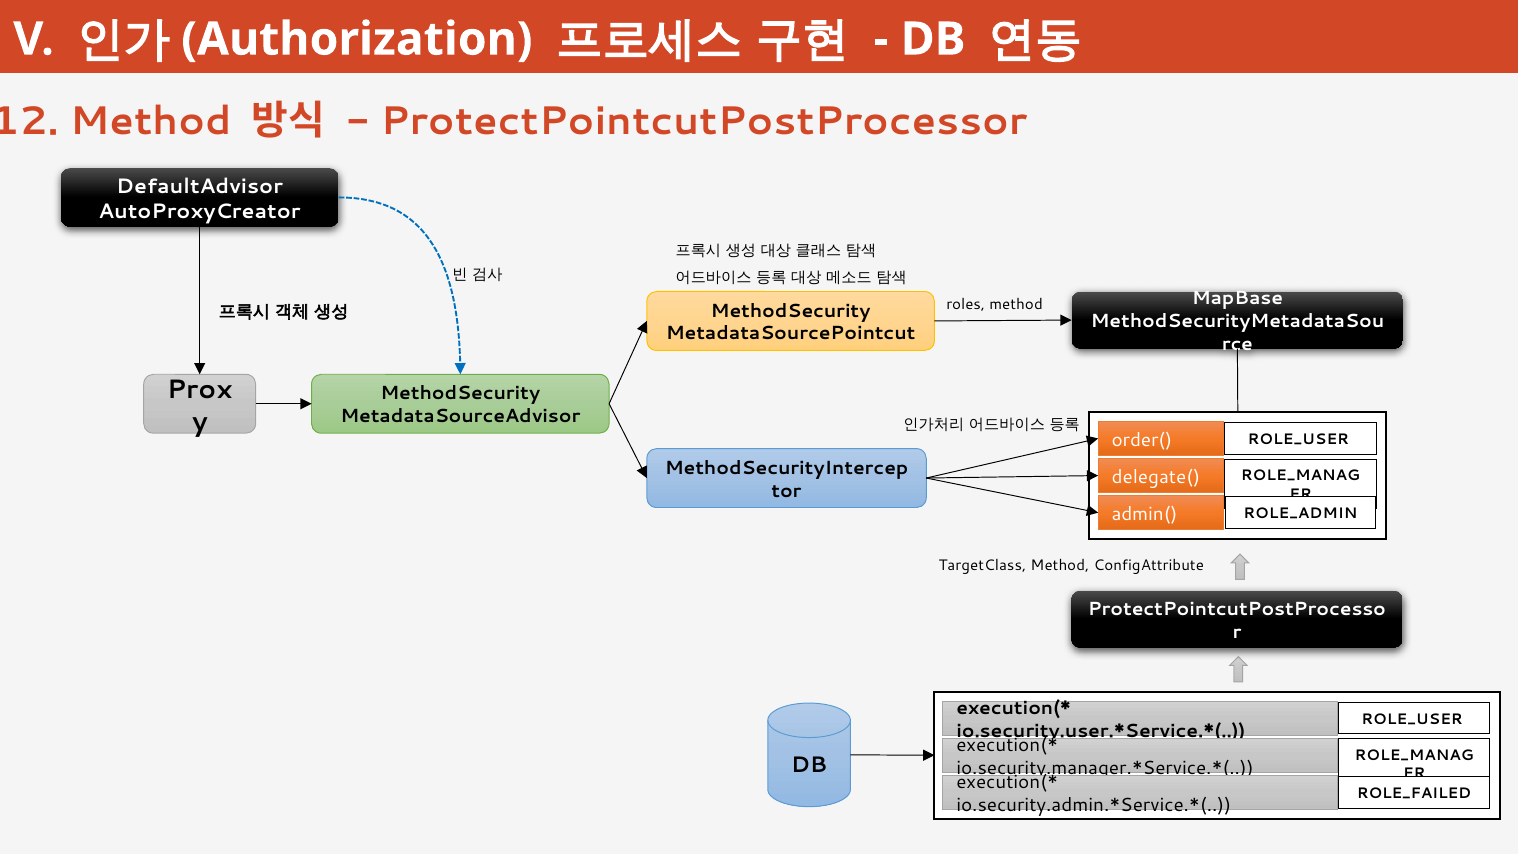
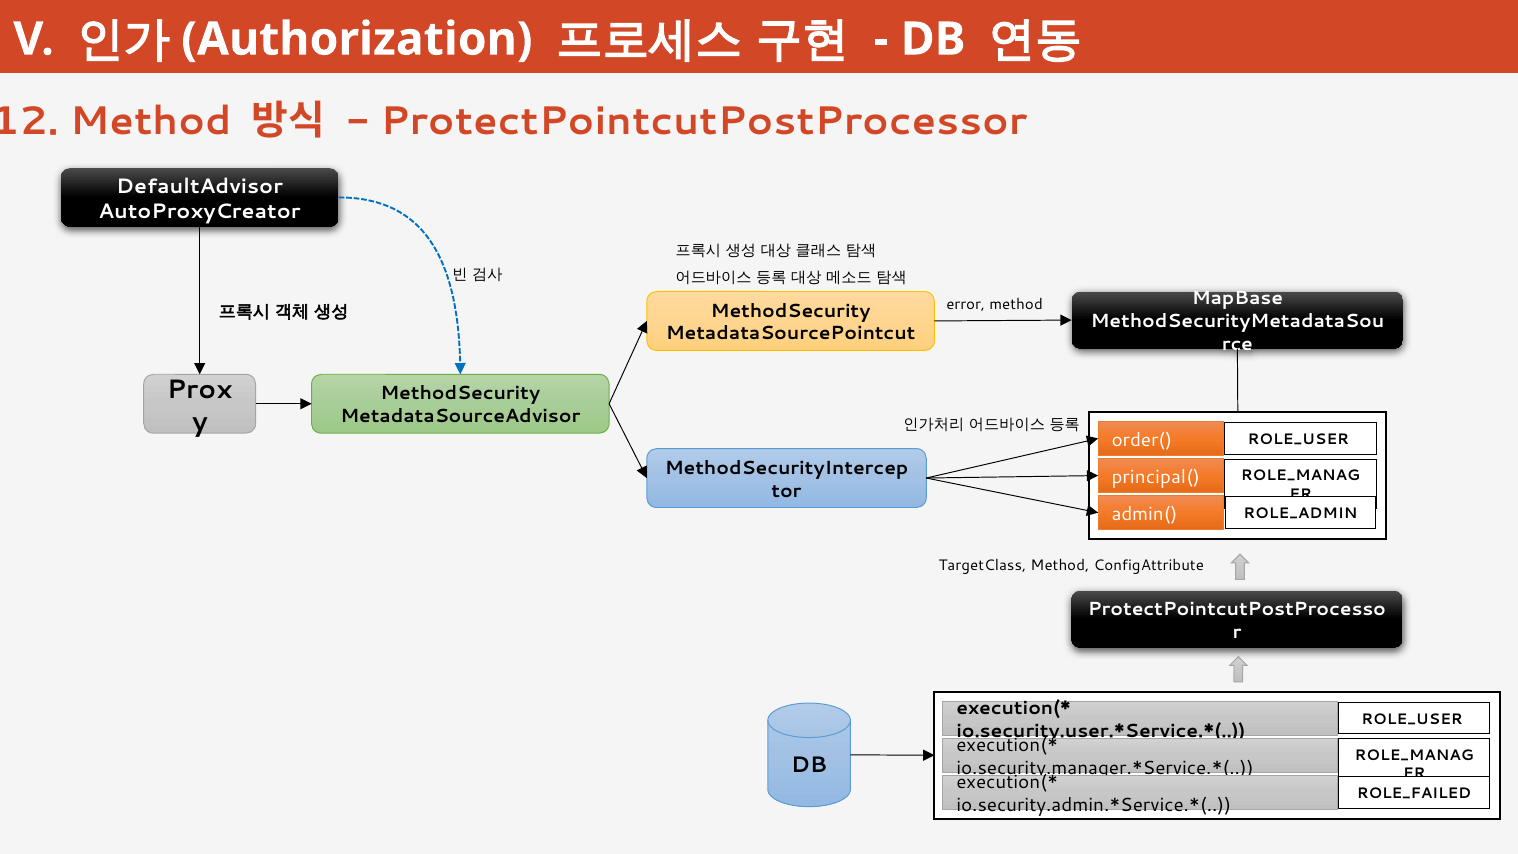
roles: roles -> error
delegate(: delegate( -> principal(
